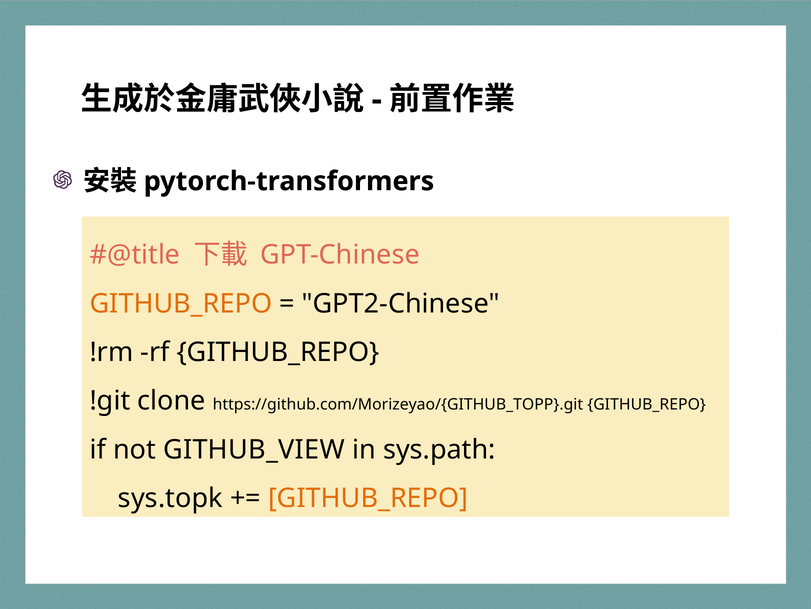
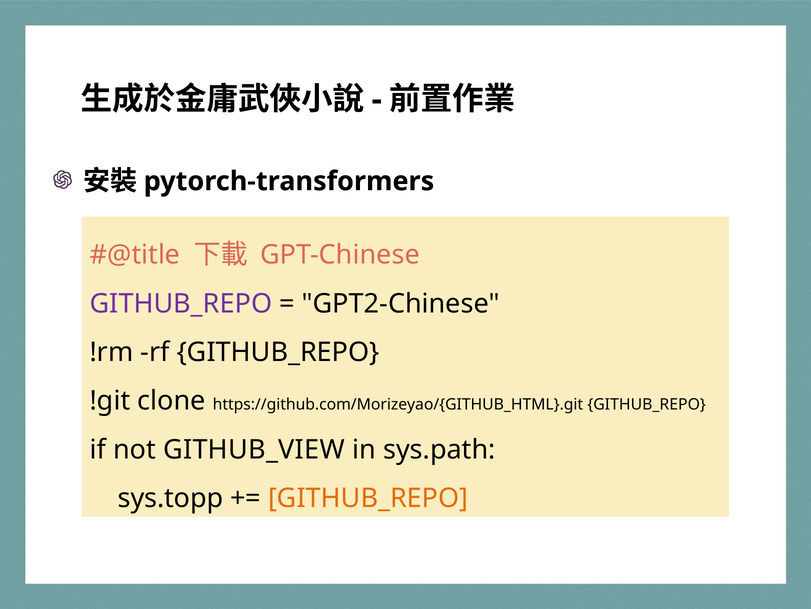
GITHUB_REPO at (181, 303) colour: orange -> purple
https://github.com/Morizeyao/{GITHUB_TOPP}.git: https://github.com/Morizeyao/{GITHUB_TOPP}.git -> https://github.com/Morizeyao/{GITHUB_HTML}.git
sys.topk: sys.topk -> sys.topp
